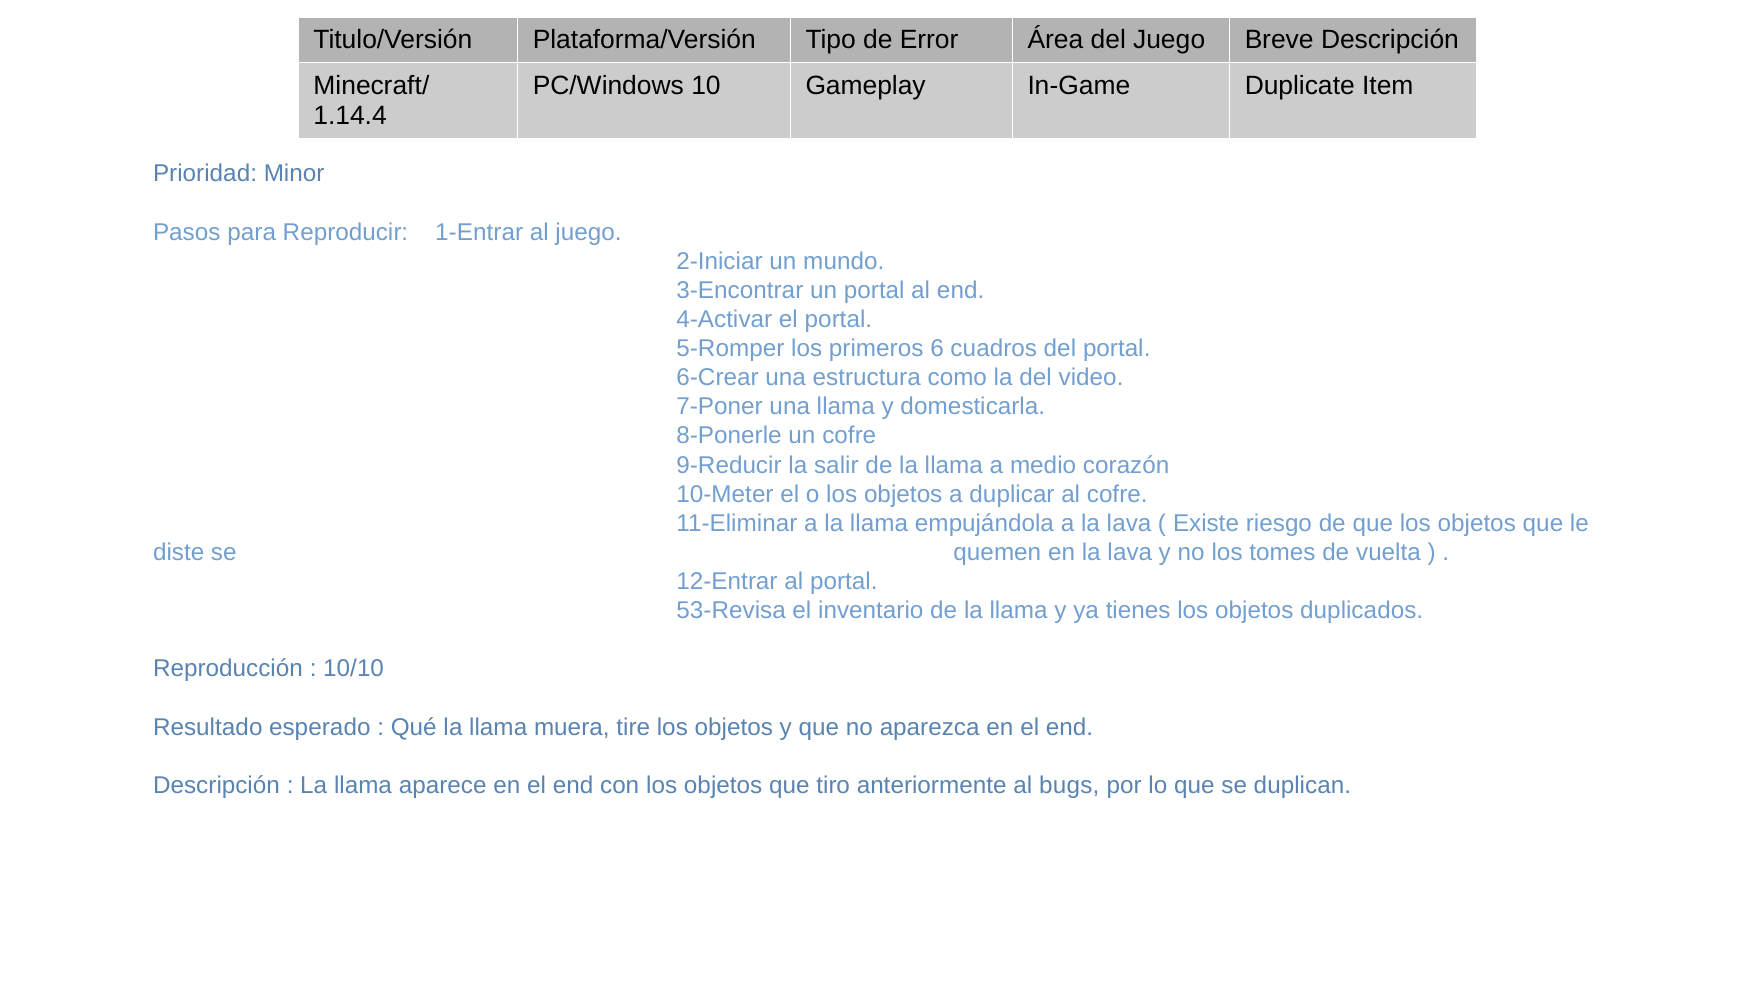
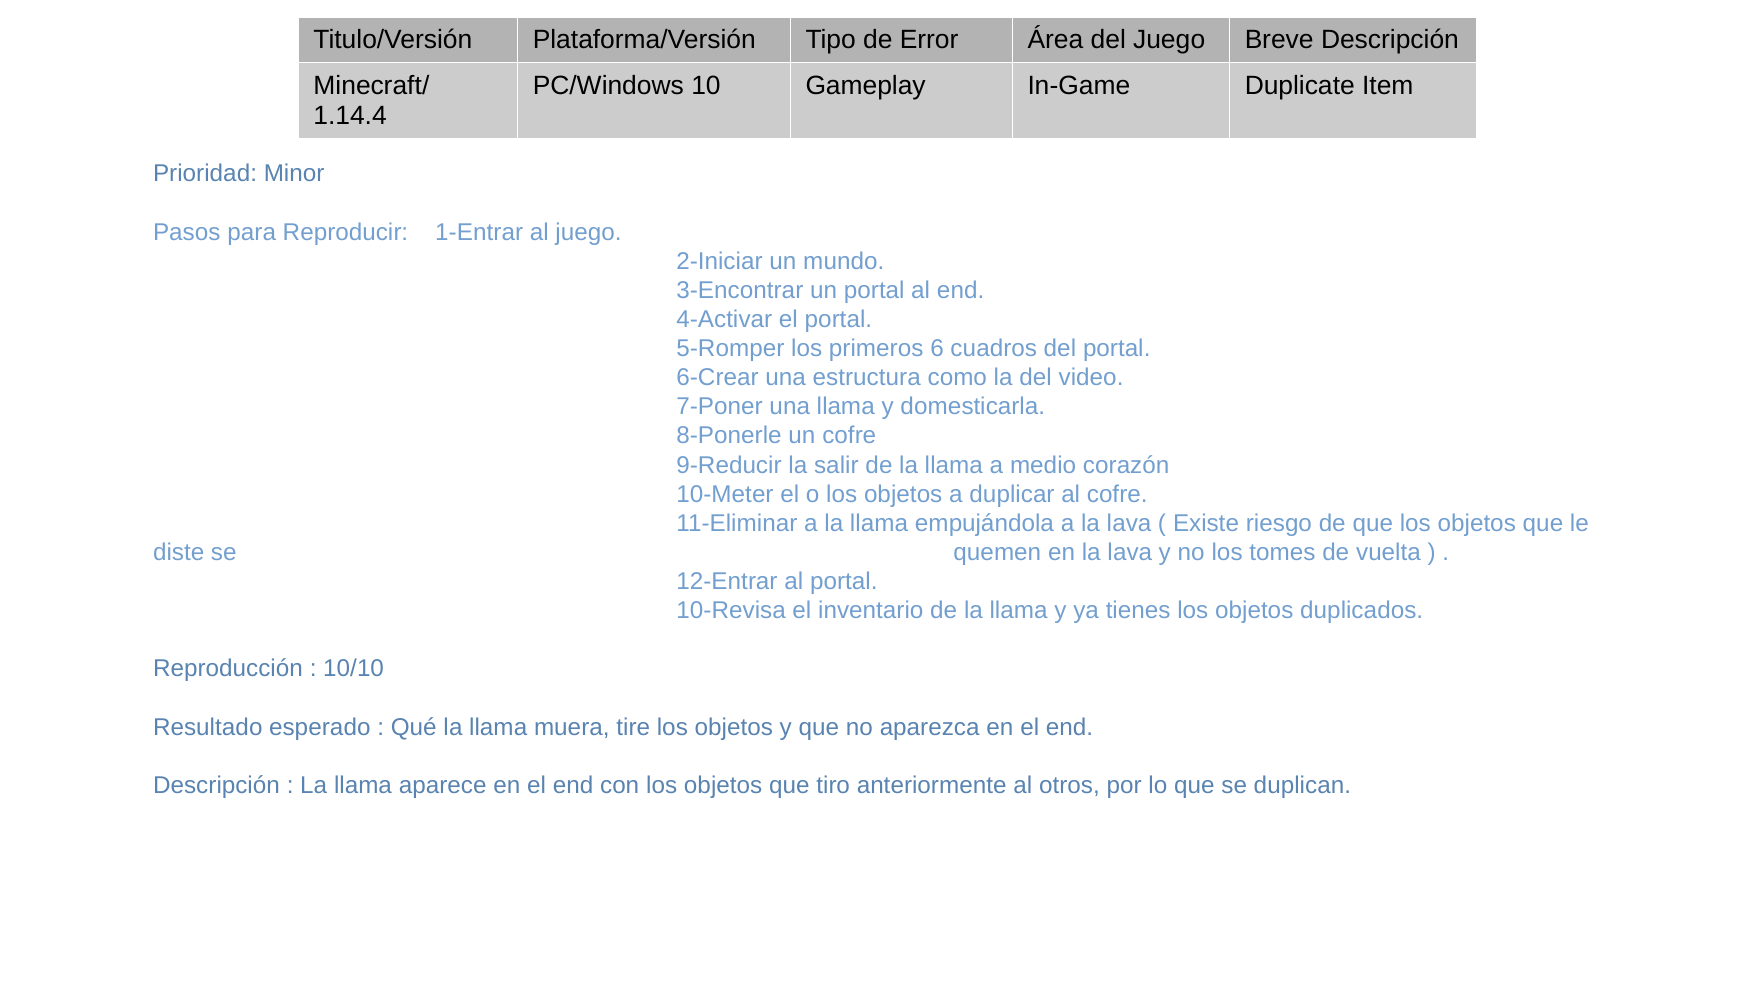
53-Revisa: 53-Revisa -> 10-Revisa
bugs: bugs -> otros
